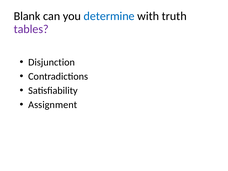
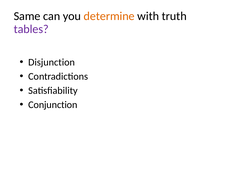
Blank: Blank -> Same
determine colour: blue -> orange
Assignment: Assignment -> Conjunction
